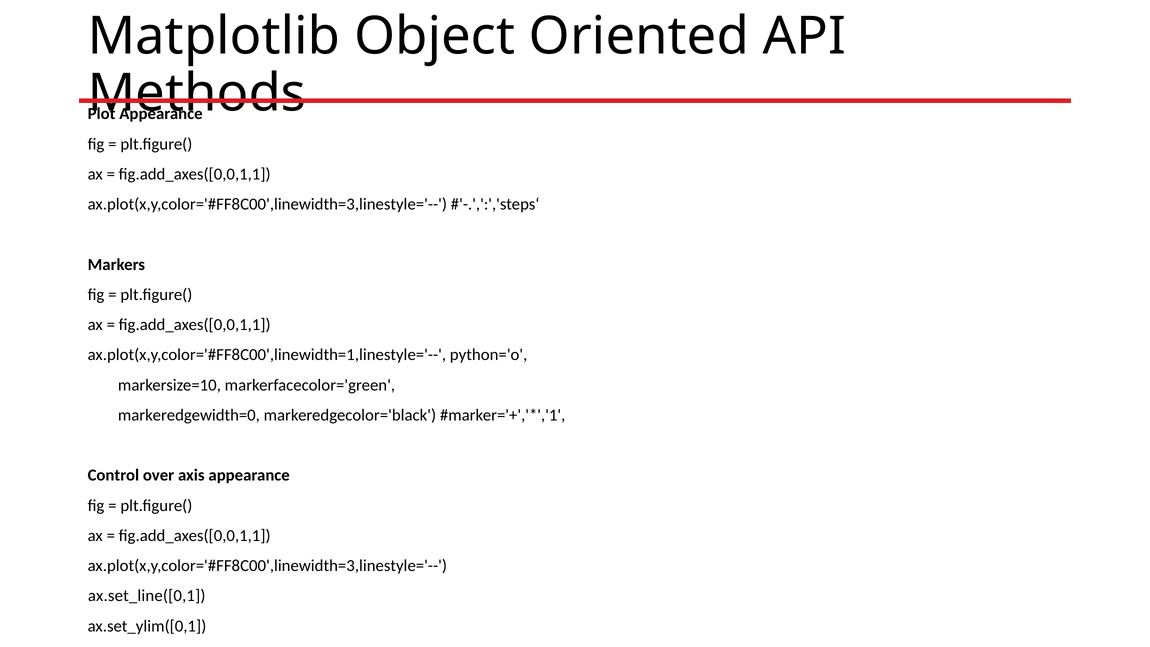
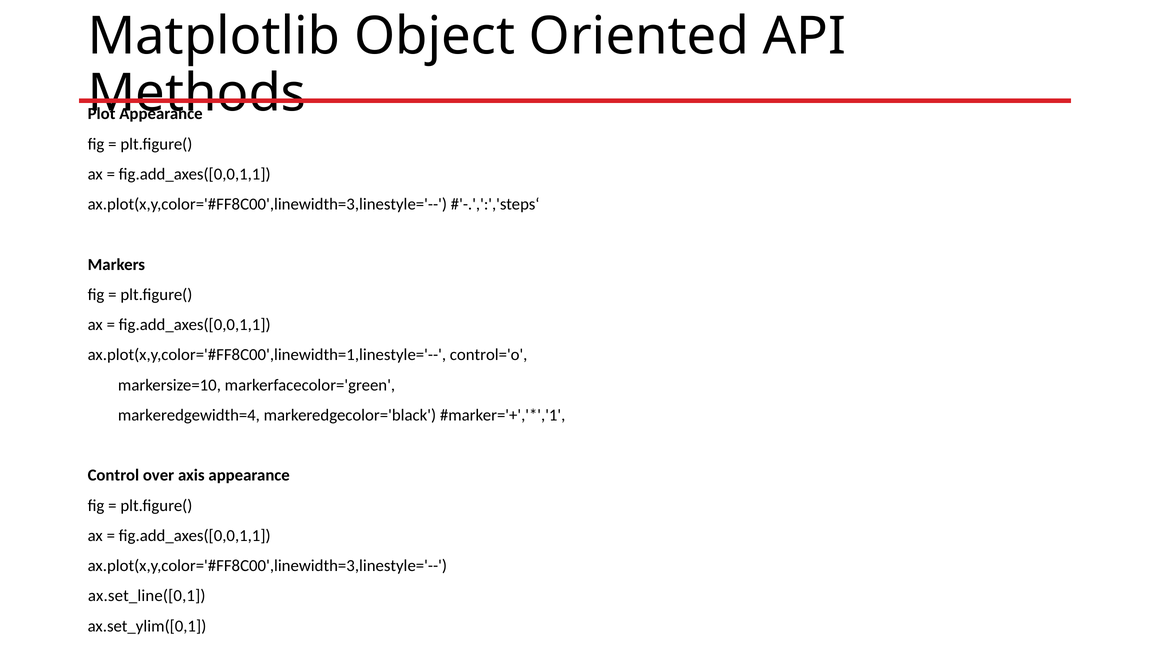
python='o: python='o -> control='o
markeredgewidth=0: markeredgewidth=0 -> markeredgewidth=4
